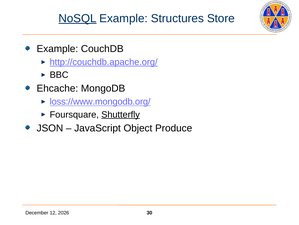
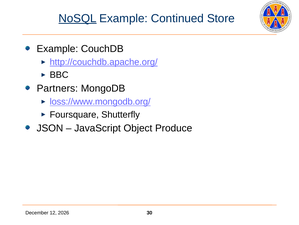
Structures: Structures -> Continued
Ehcache: Ehcache -> Partners
Shutterfly underline: present -> none
